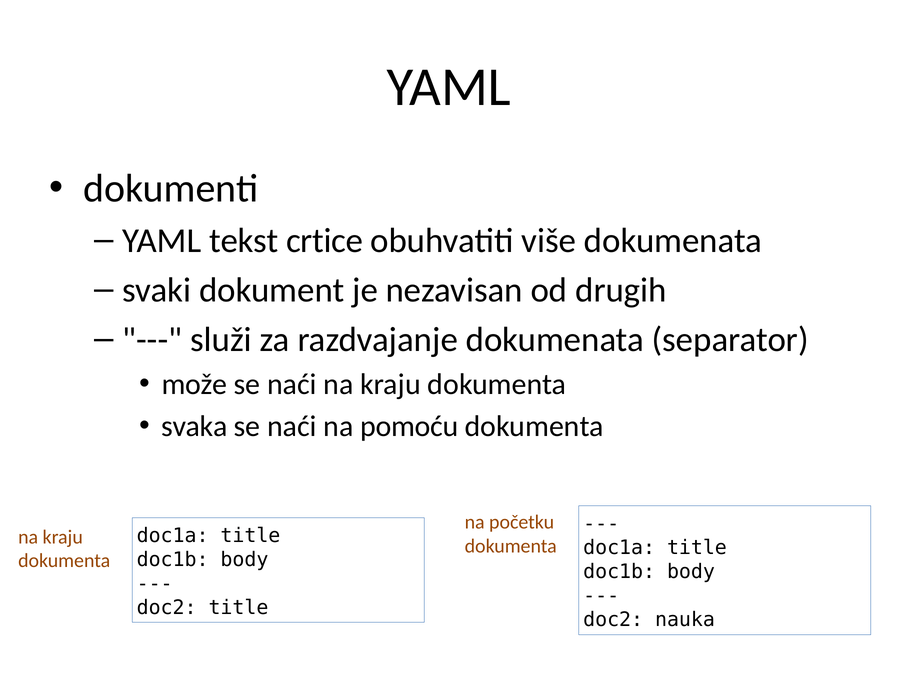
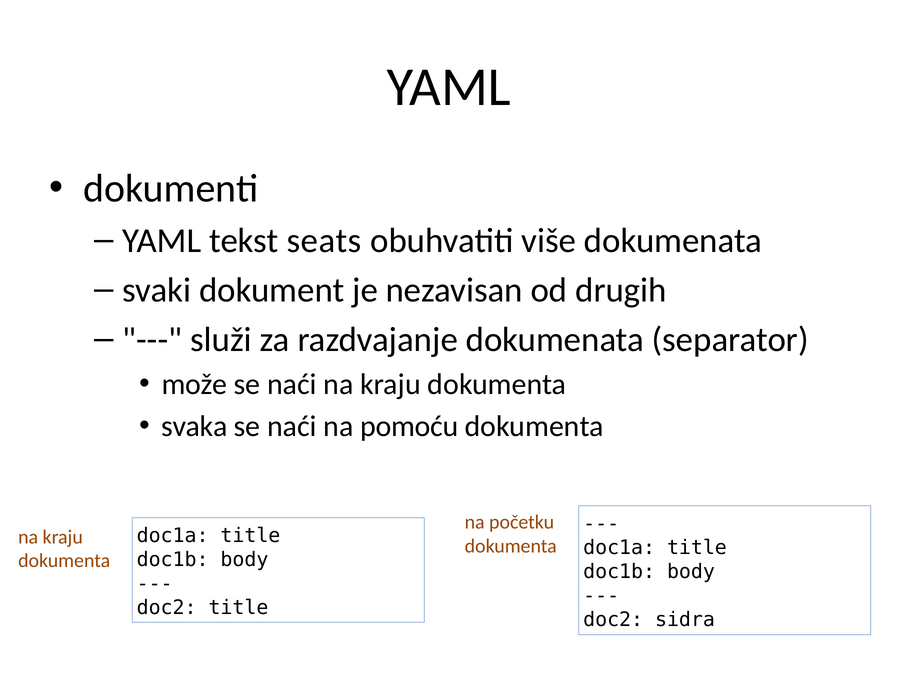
crtice: crtice -> seats
nauka: nauka -> sidra
